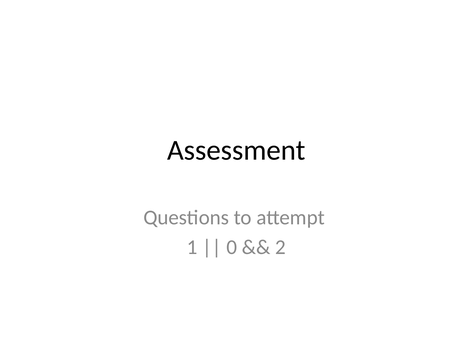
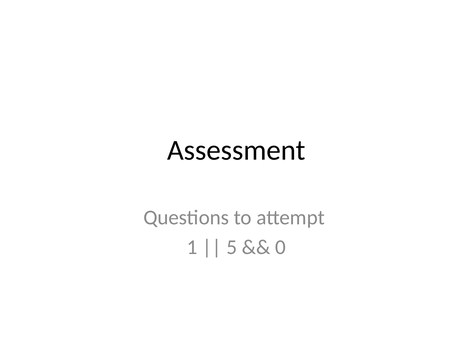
0: 0 -> 5
2: 2 -> 0
